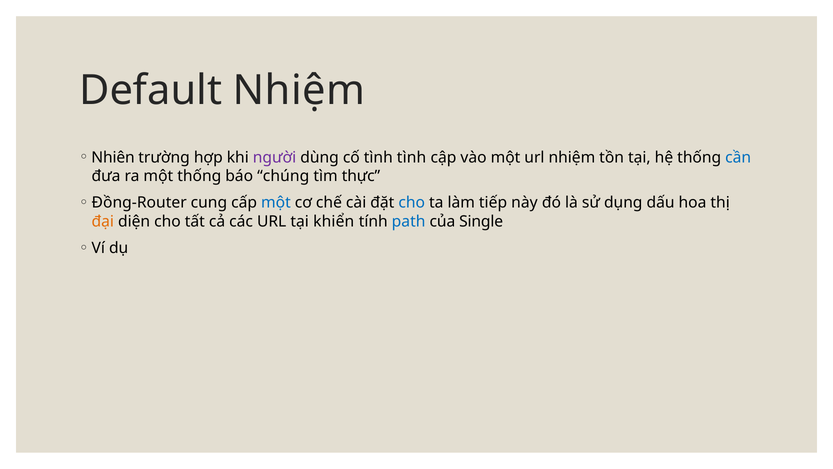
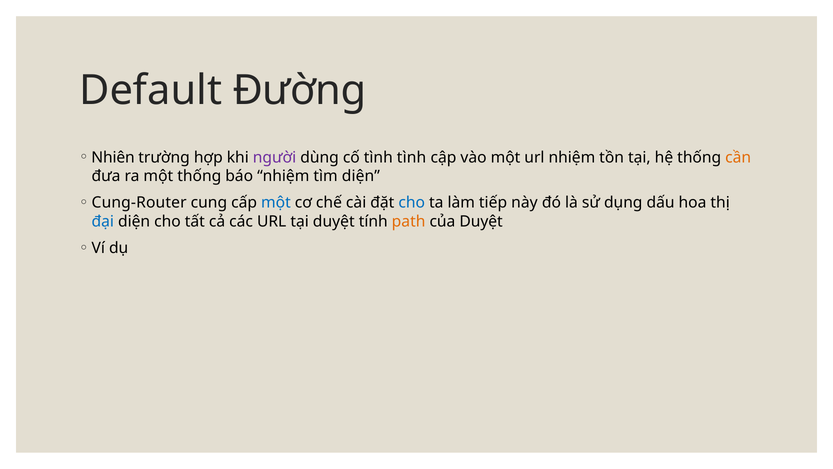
Default Nhiệm: Nhiệm -> Đường
cần colour: blue -> orange
báo chúng: chúng -> nhiệm
tìm thực: thực -> diện
Đồng-Router: Đồng-Router -> Cung-Router
đại colour: orange -> blue
tại khiển: khiển -> duyệt
path colour: blue -> orange
của Single: Single -> Duyệt
